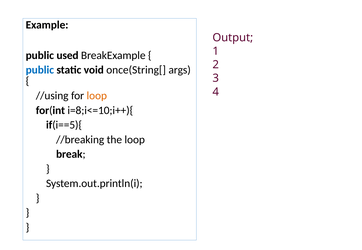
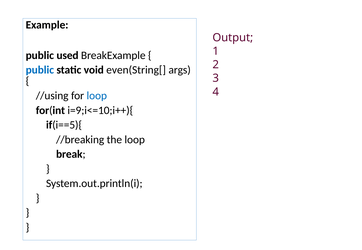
once(String[: once(String[ -> even(String[
loop at (97, 95) colour: orange -> blue
i=8;i<=10;i++){: i=8;i<=10;i++){ -> i=9;i<=10;i++){
